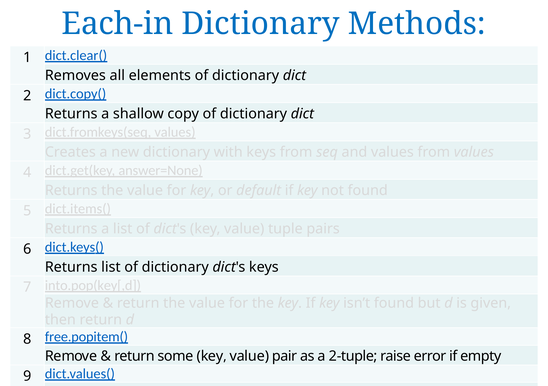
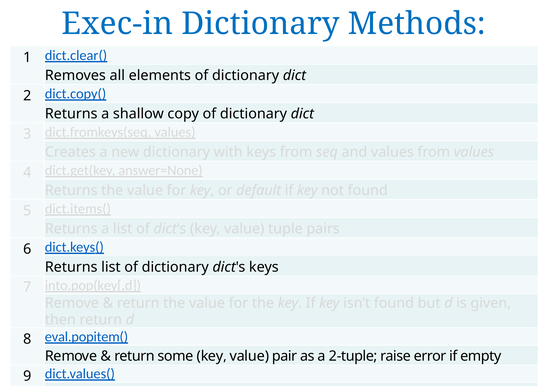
Each-in: Each-in -> Exec-in
free.popitem(: free.popitem( -> eval.popitem(
